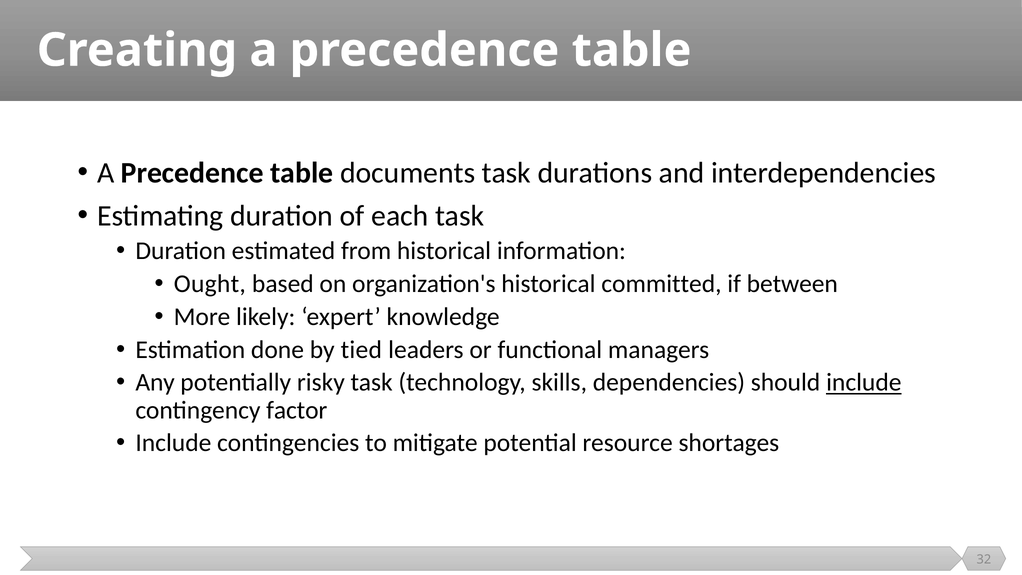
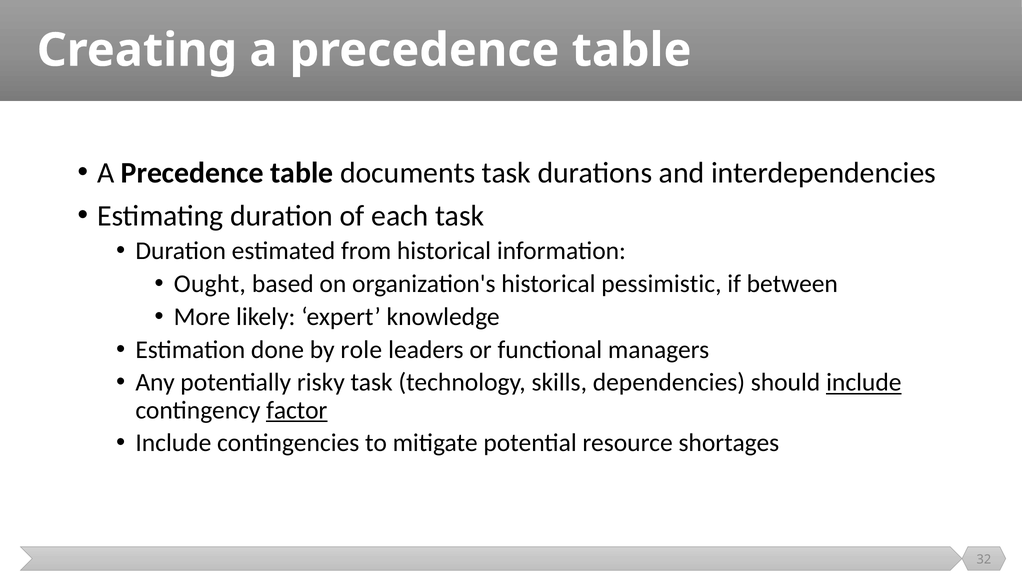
committed: committed -> pessimistic
tied: tied -> role
factor underline: none -> present
